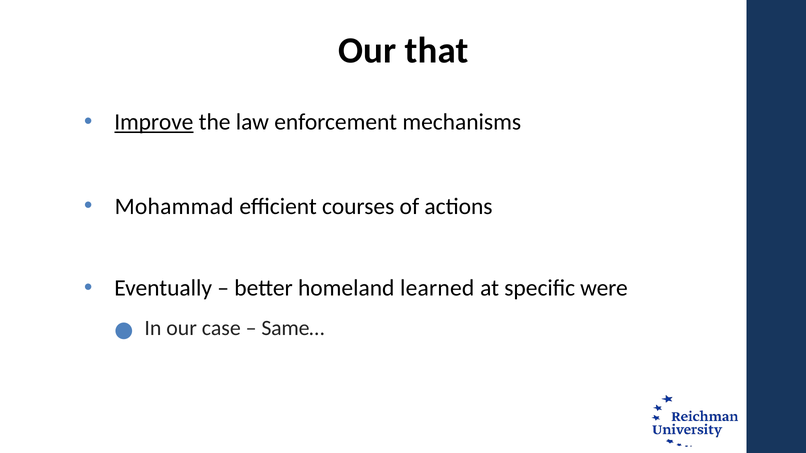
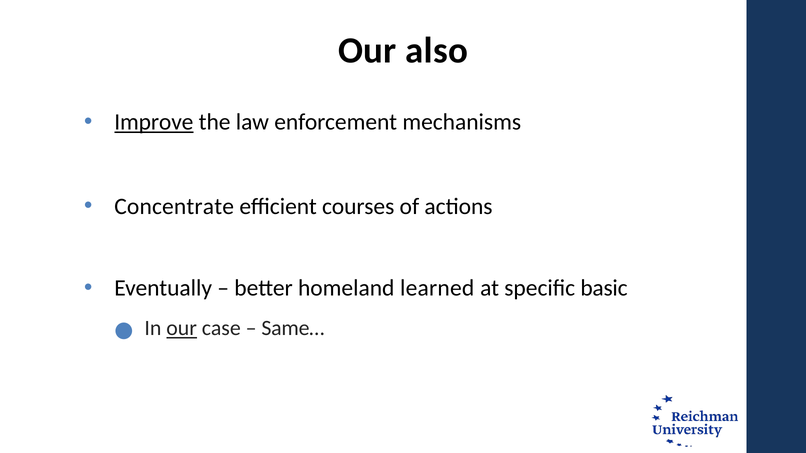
that: that -> also
Mohammad: Mohammad -> Concentrate
were: were -> basic
our at (182, 329) underline: none -> present
